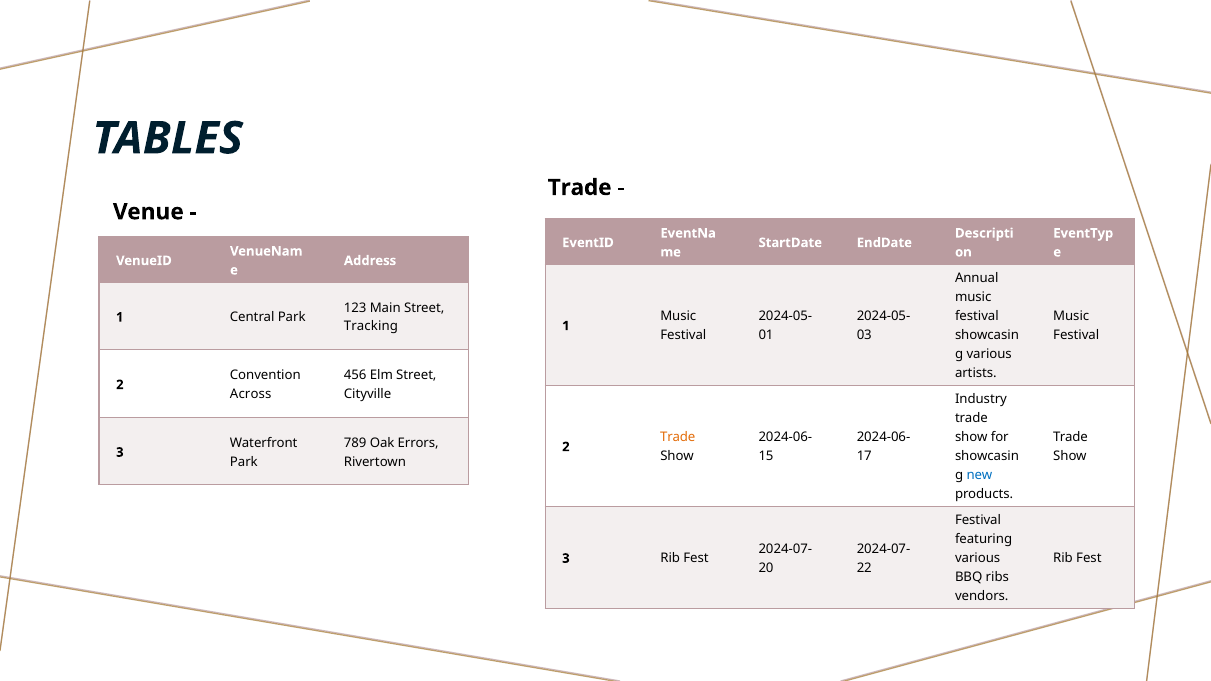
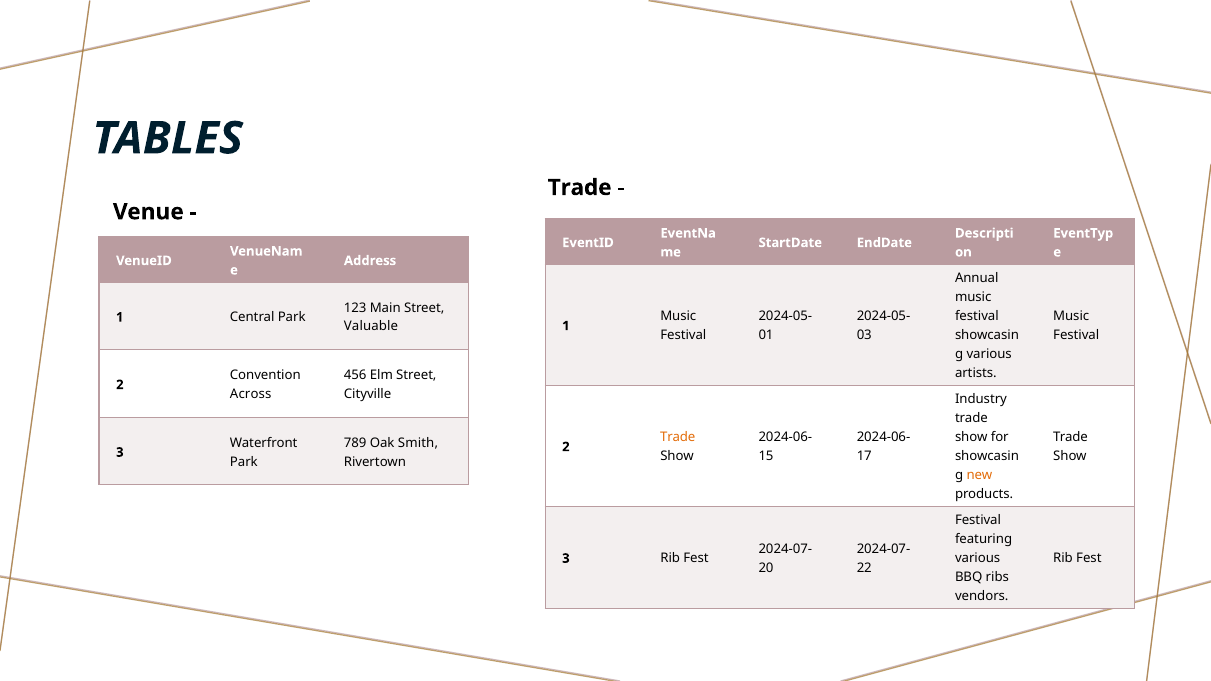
Tracking: Tracking -> Valuable
Errors: Errors -> Smith
new colour: blue -> orange
